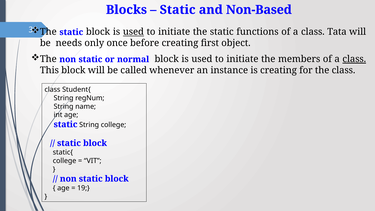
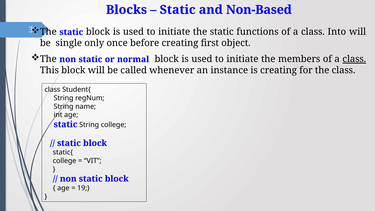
used at (133, 32) underline: present -> none
Tata: Tata -> Into
needs: needs -> single
